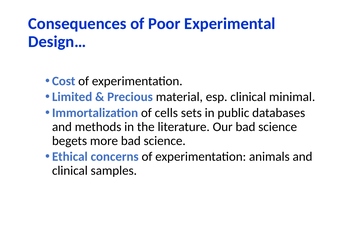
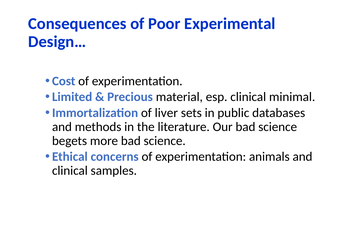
cells: cells -> liver
